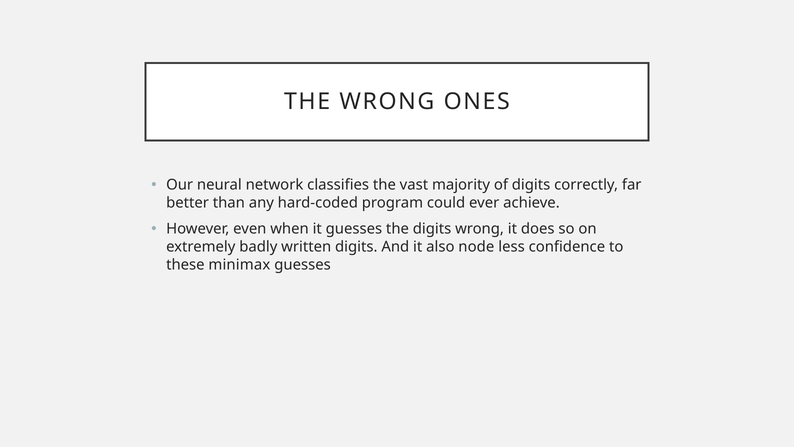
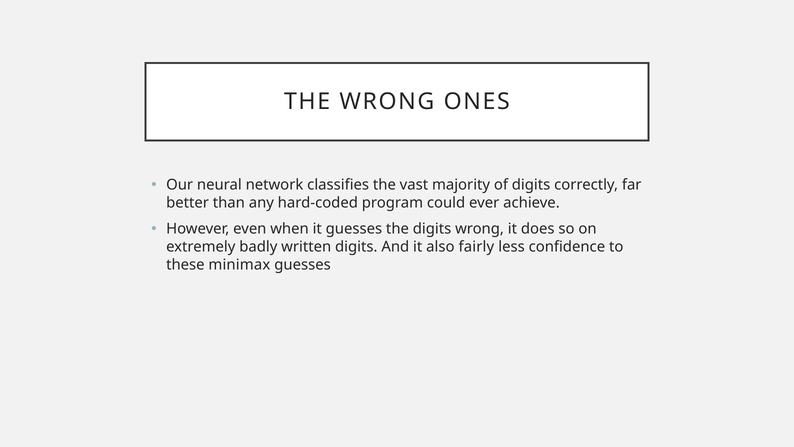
node: node -> fairly
